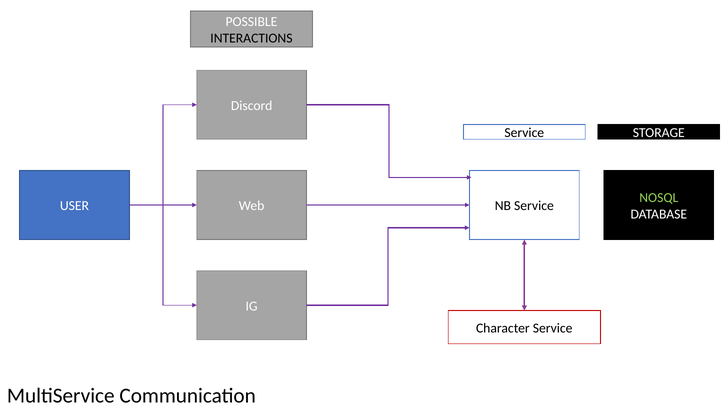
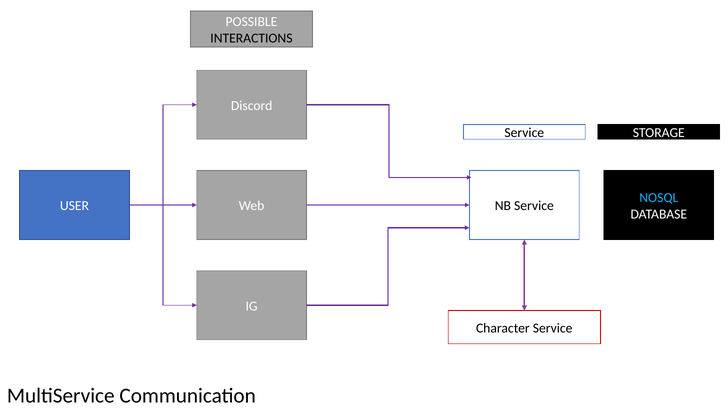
NOSQL colour: light green -> light blue
